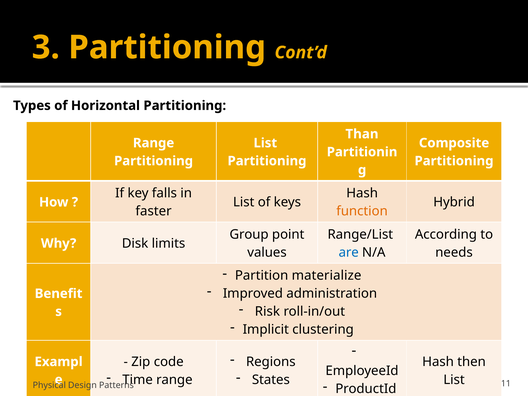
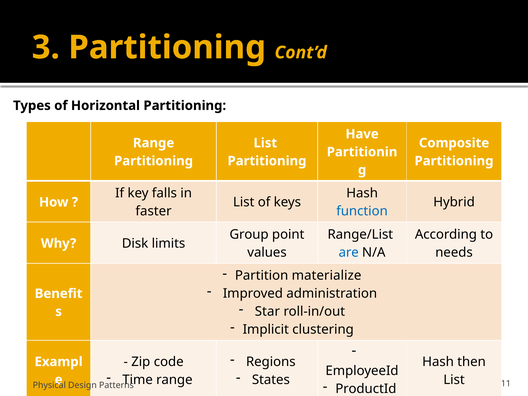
Than: Than -> Have
function colour: orange -> blue
Risk: Risk -> Star
